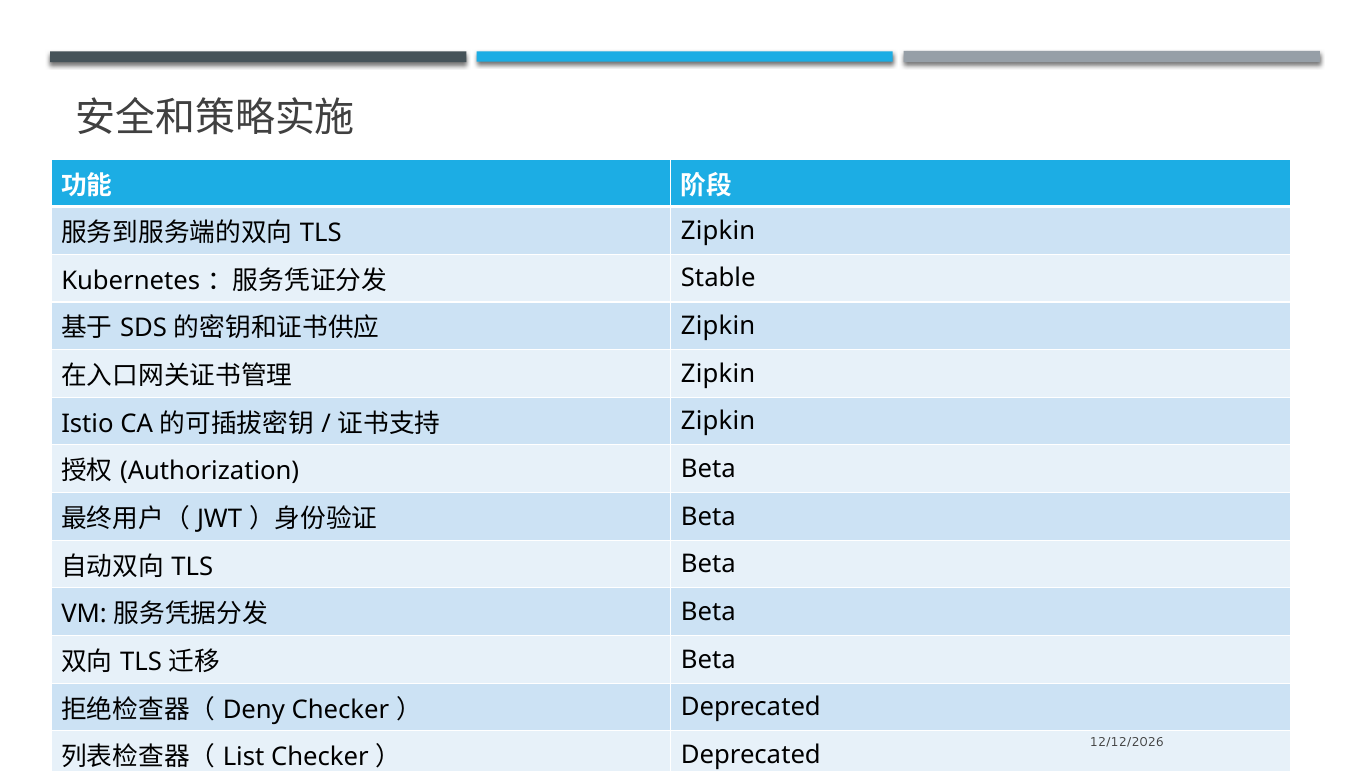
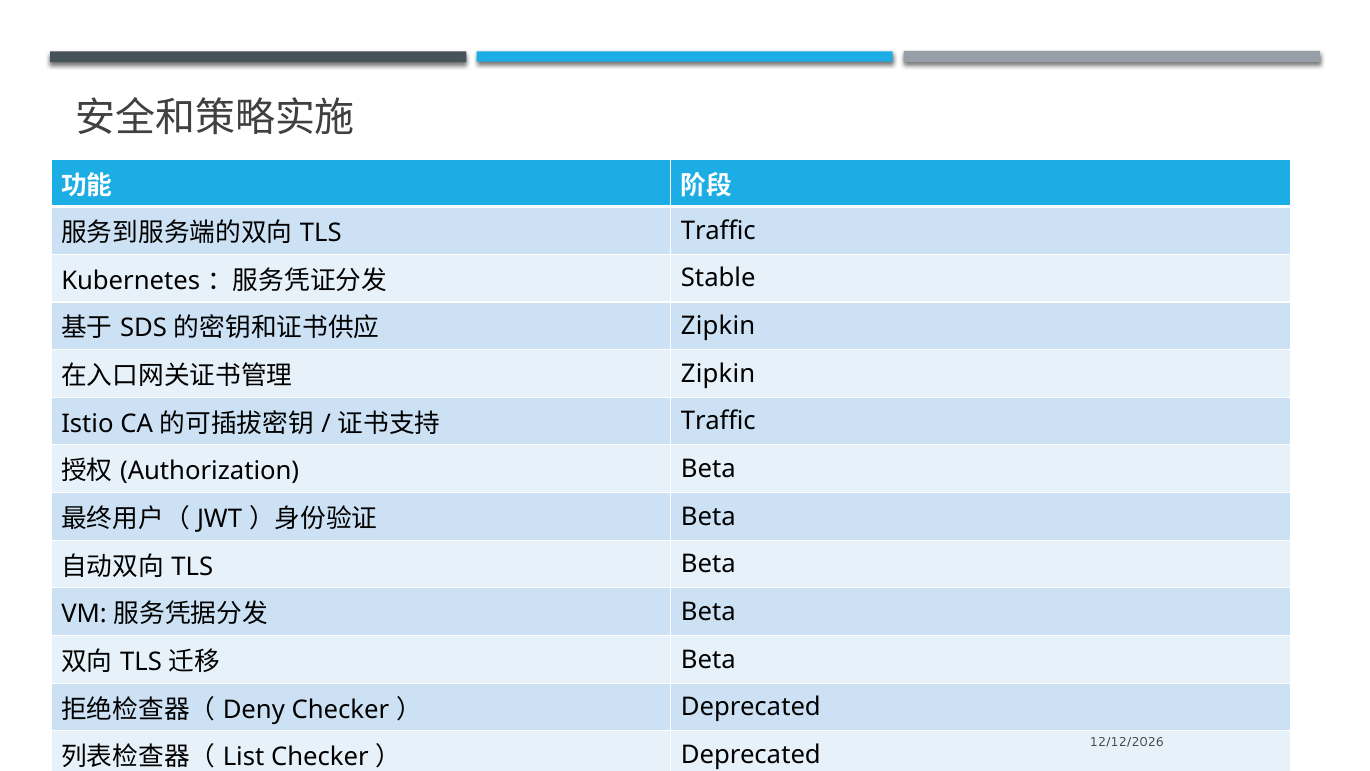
Zipkin at (718, 231): Zipkin -> Traffic
Zipkin at (718, 421): Zipkin -> Traffic
